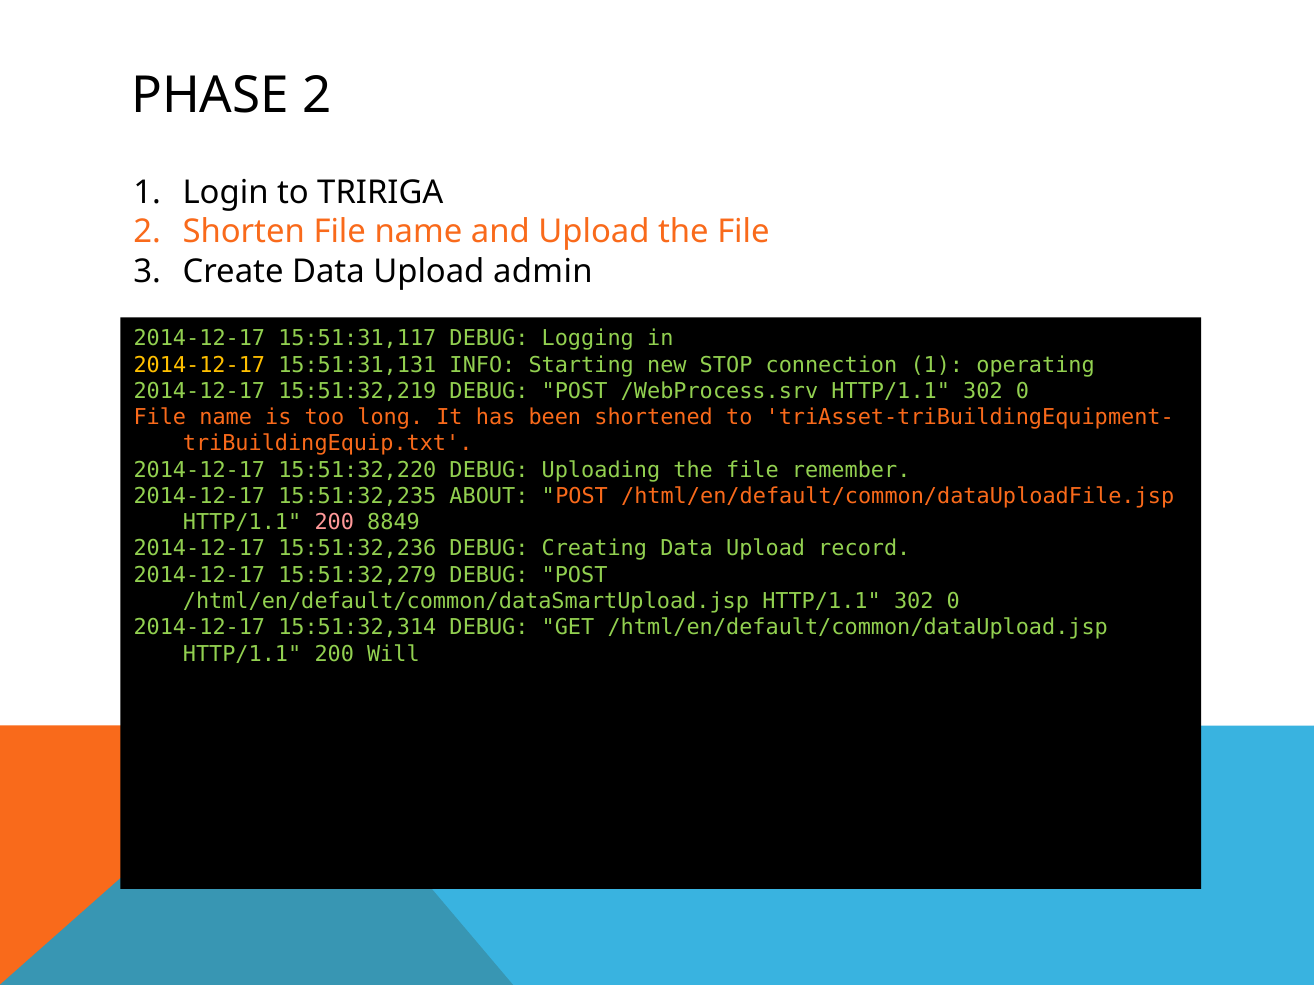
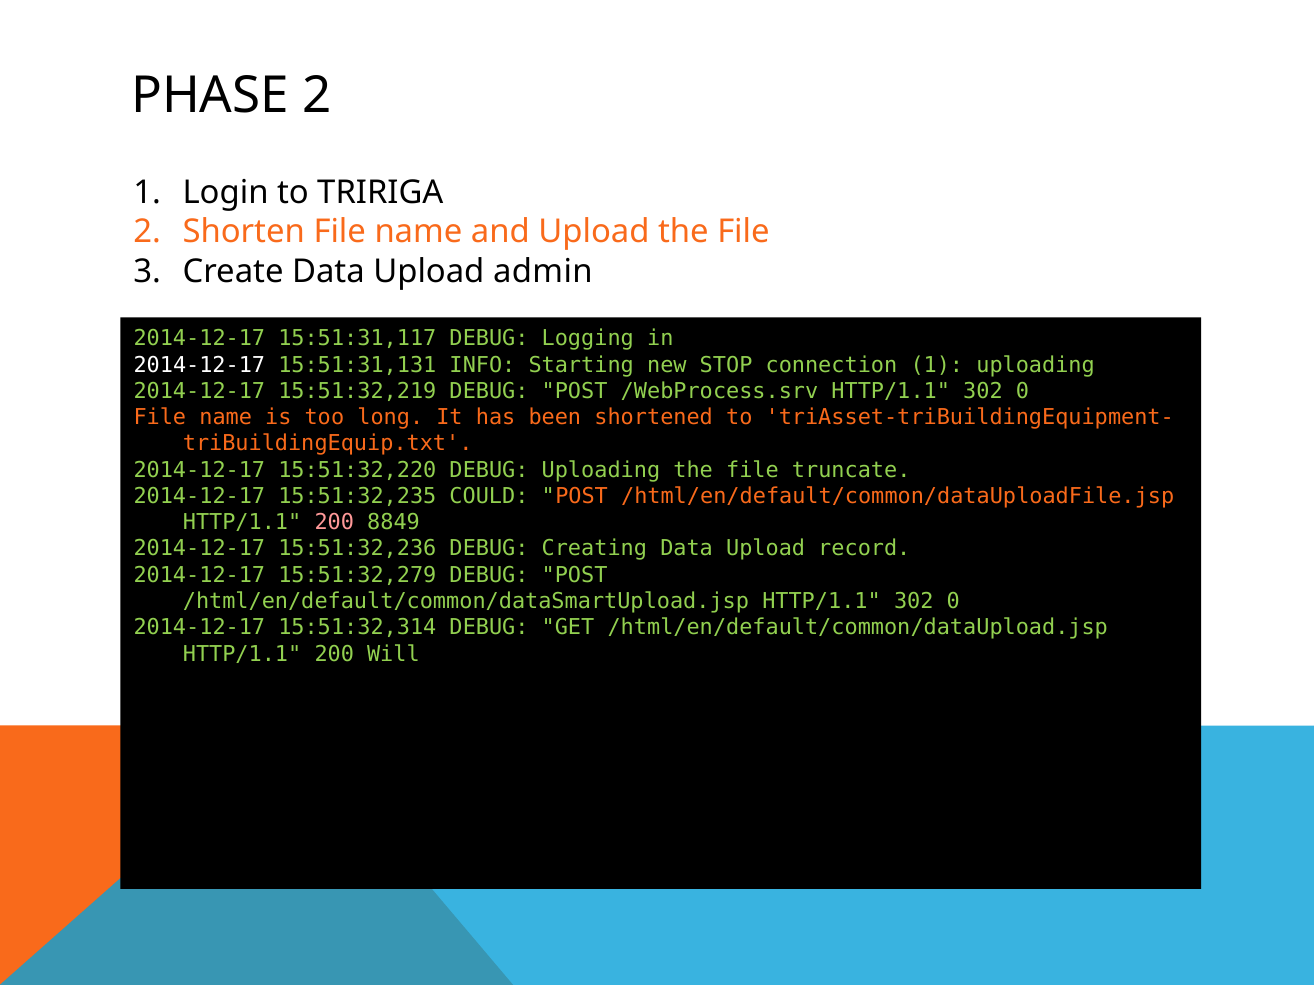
2014-12-17 at (199, 365) colour: yellow -> white
1 operating: operating -> uploading
remember: remember -> truncate
ABOUT: ABOUT -> COULD
